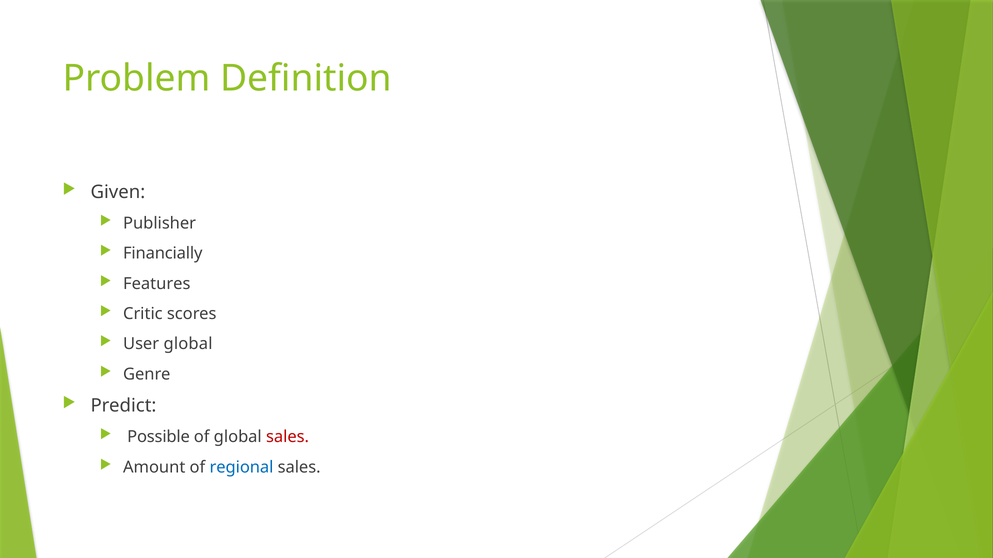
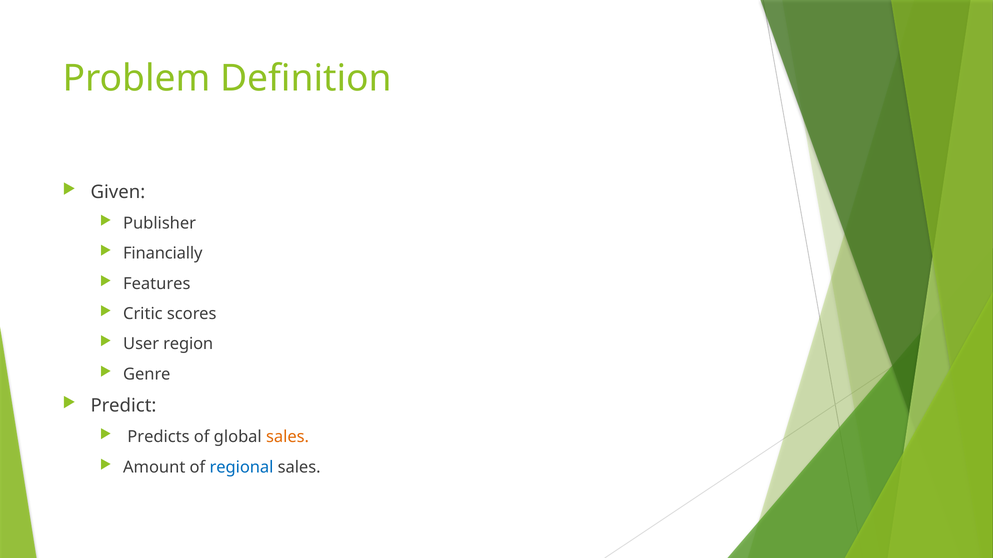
User global: global -> region
Possible: Possible -> Predicts
sales at (288, 437) colour: red -> orange
